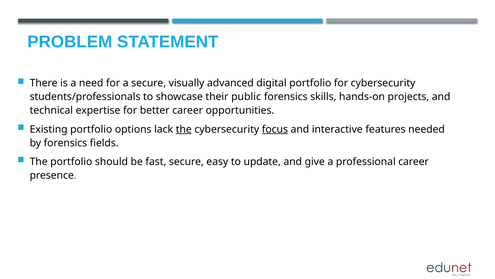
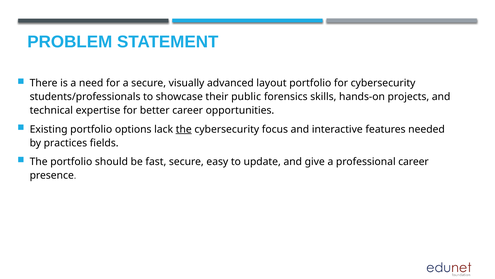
digital: digital -> layout
focus underline: present -> none
by forensics: forensics -> practices
